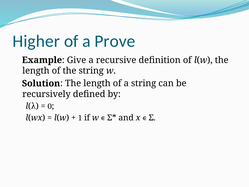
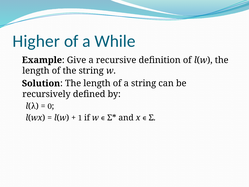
Prove: Prove -> While
